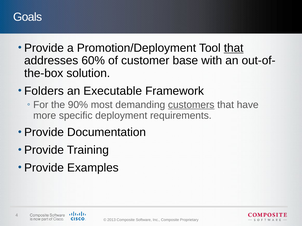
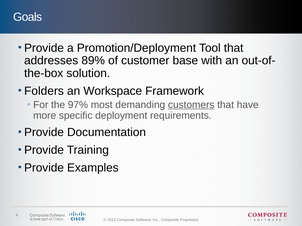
that at (234, 48) underline: present -> none
60%: 60% -> 89%
Executable: Executable -> Workspace
90%: 90% -> 97%
